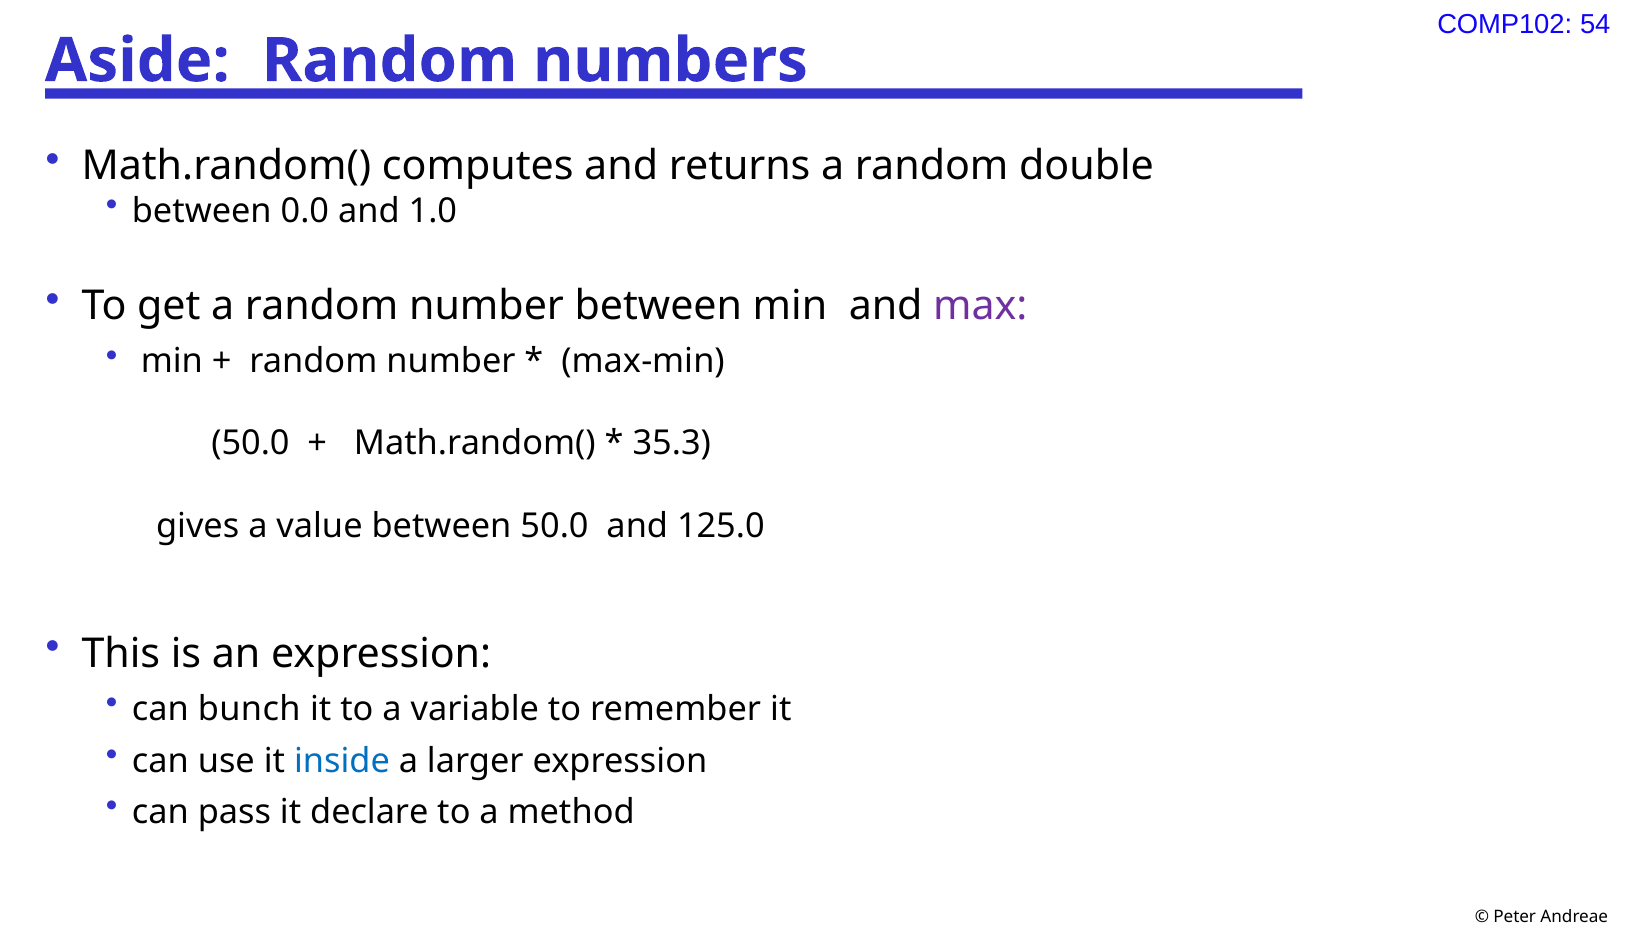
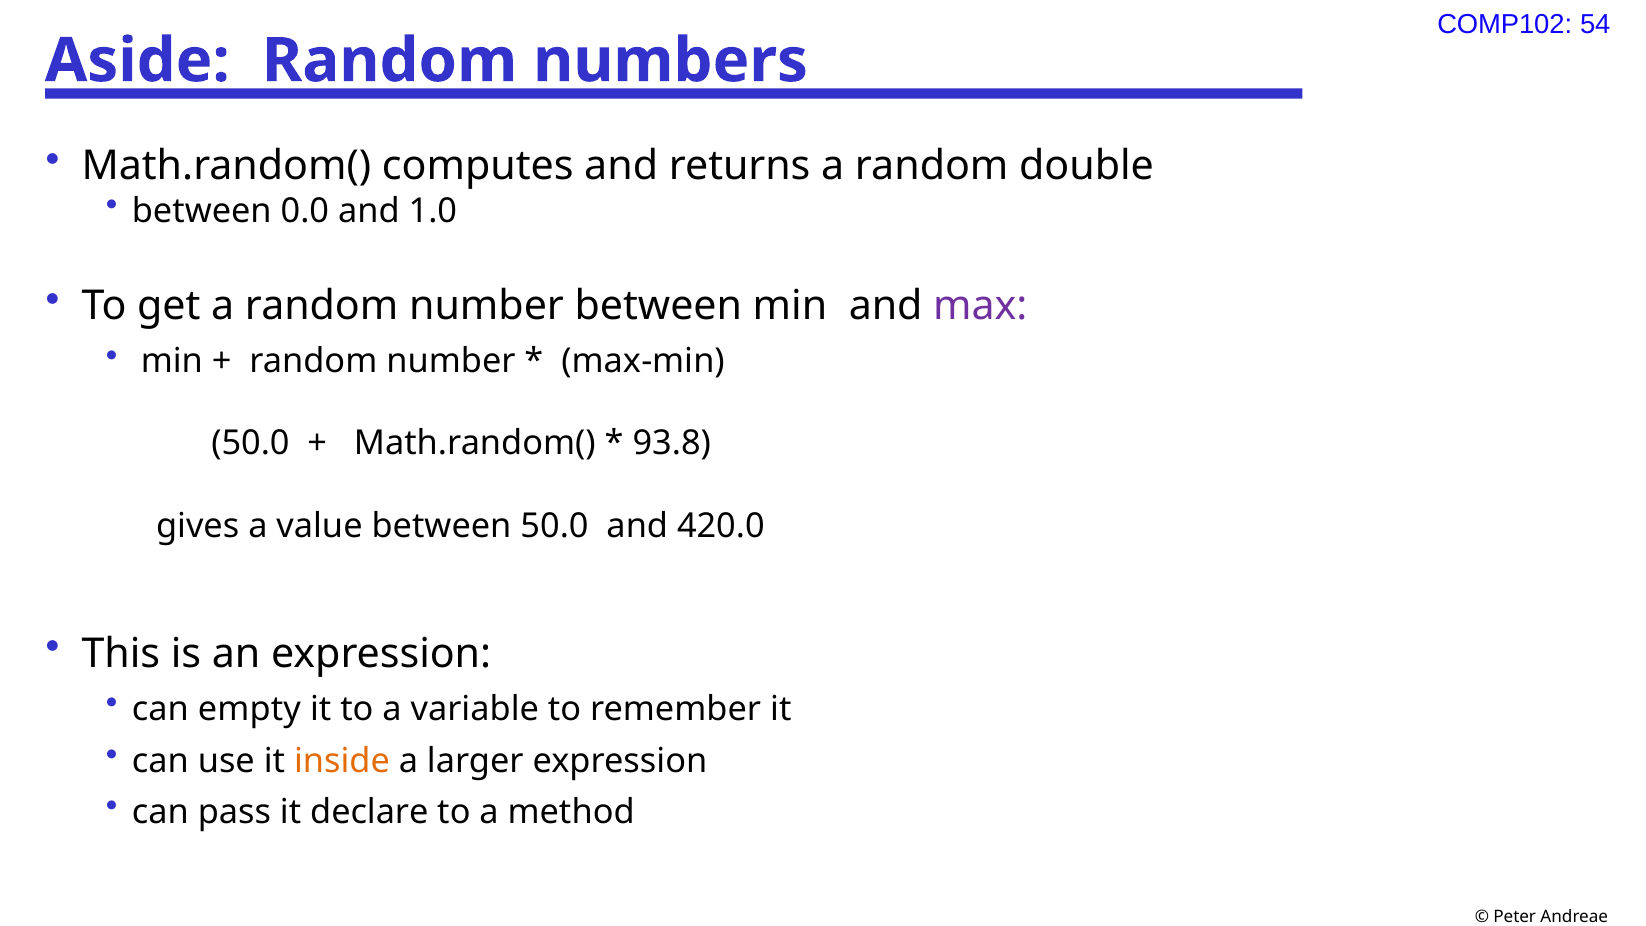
35.3: 35.3 -> 93.8
125.0: 125.0 -> 420.0
bunch: bunch -> empty
inside colour: blue -> orange
